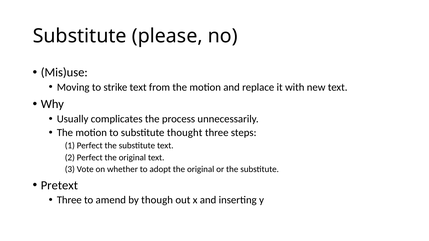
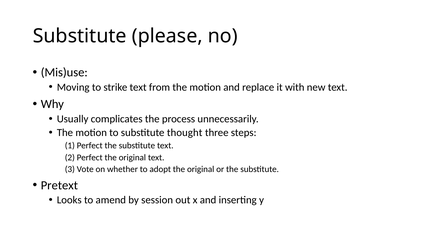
Three at (69, 200): Three -> Looks
though: though -> session
